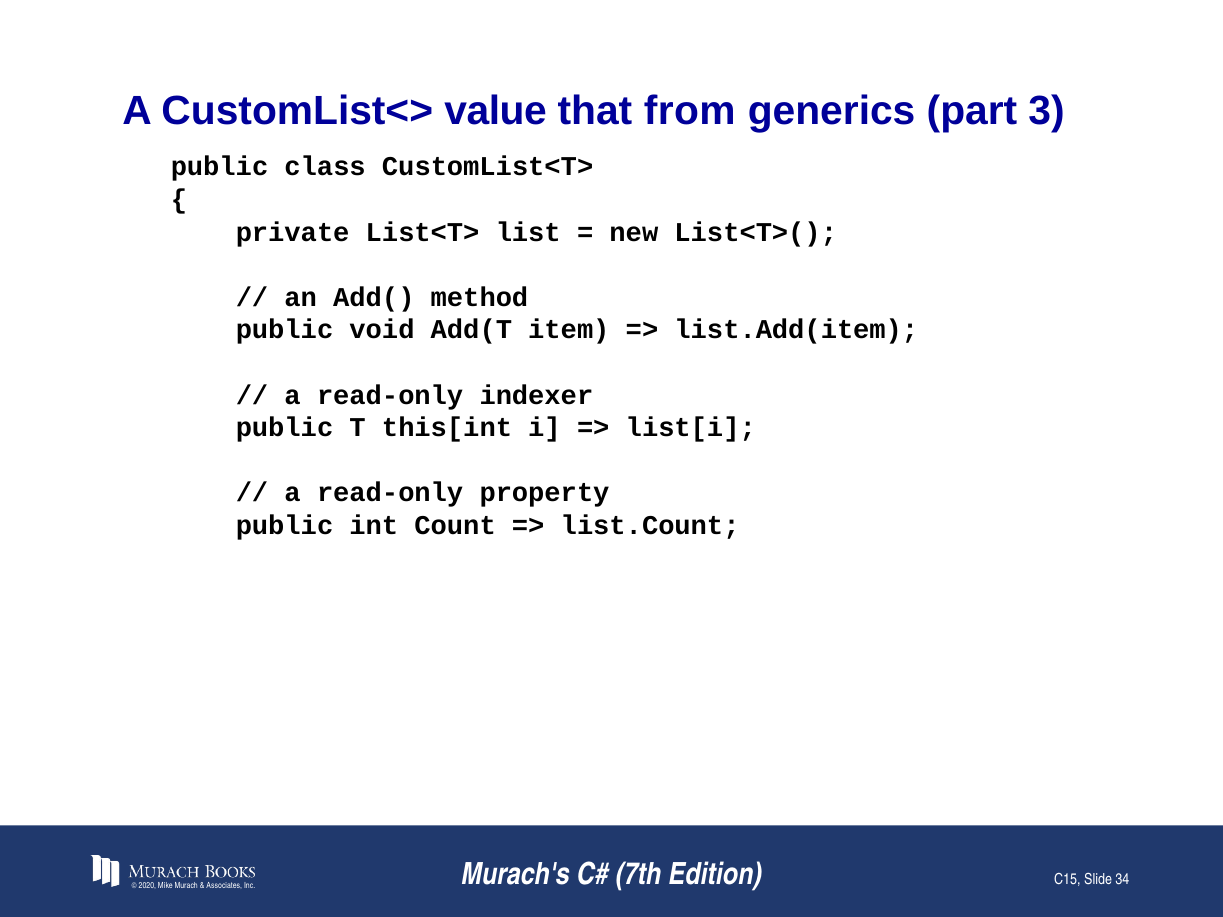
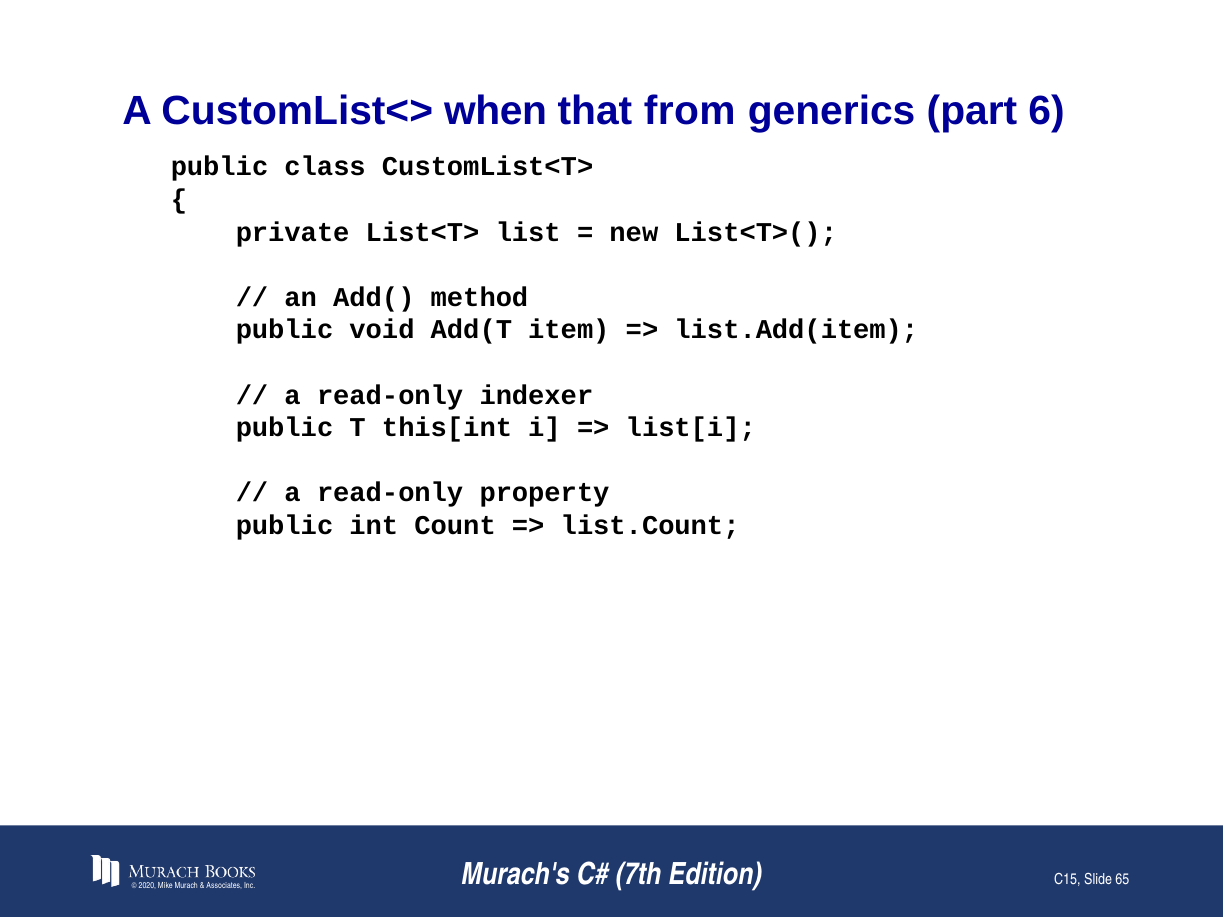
value: value -> when
3: 3 -> 6
34: 34 -> 65
